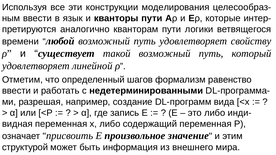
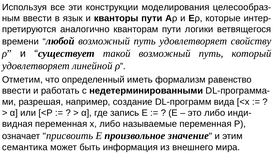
шагов: шагов -> иметь
содержащий: содержащий -> называемые
структурой: структурой -> семантика
